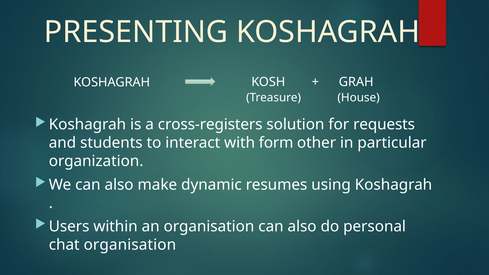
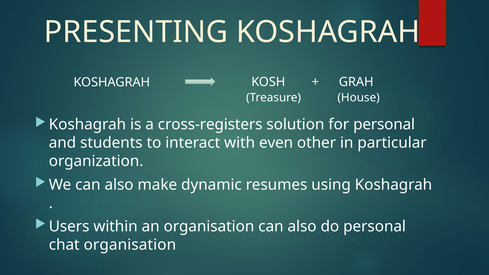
for requests: requests -> personal
form: form -> even
